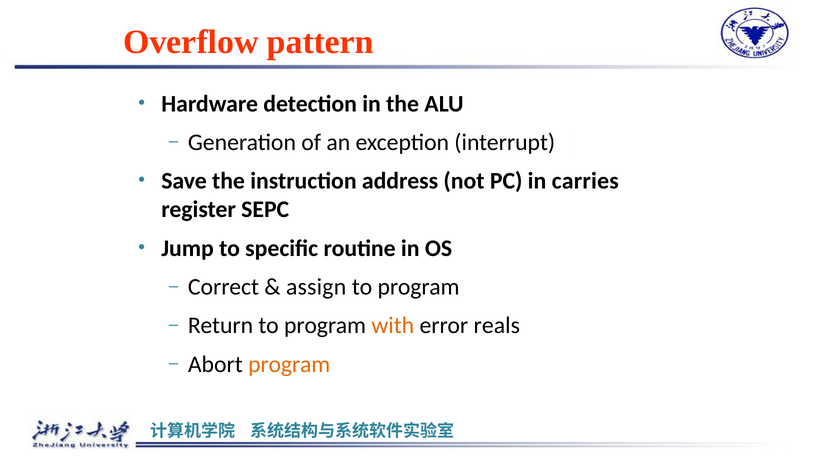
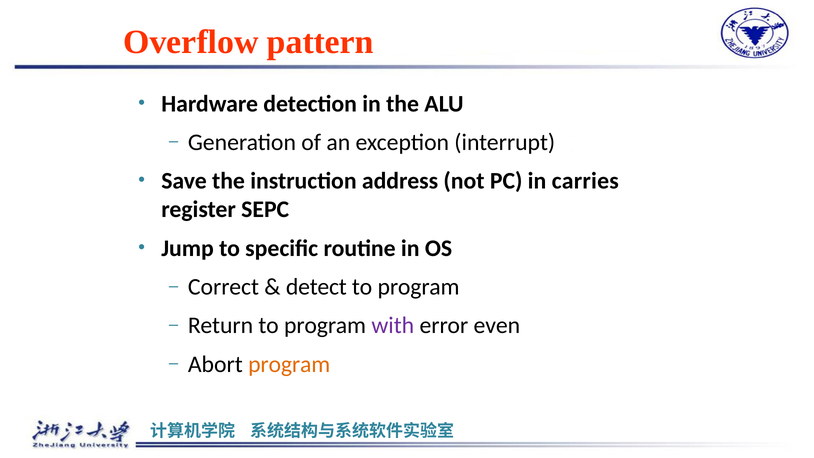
assign: assign -> detect
with colour: orange -> purple
reals: reals -> even
